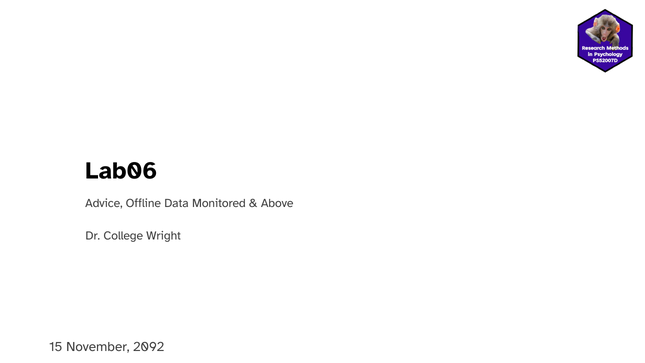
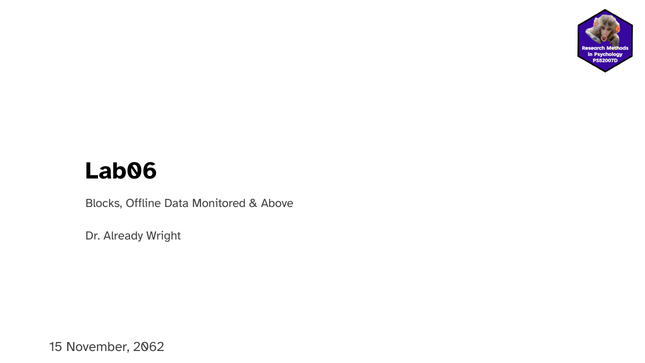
Advice: Advice -> Blocks
College: College -> Already
2092: 2092 -> 2062
